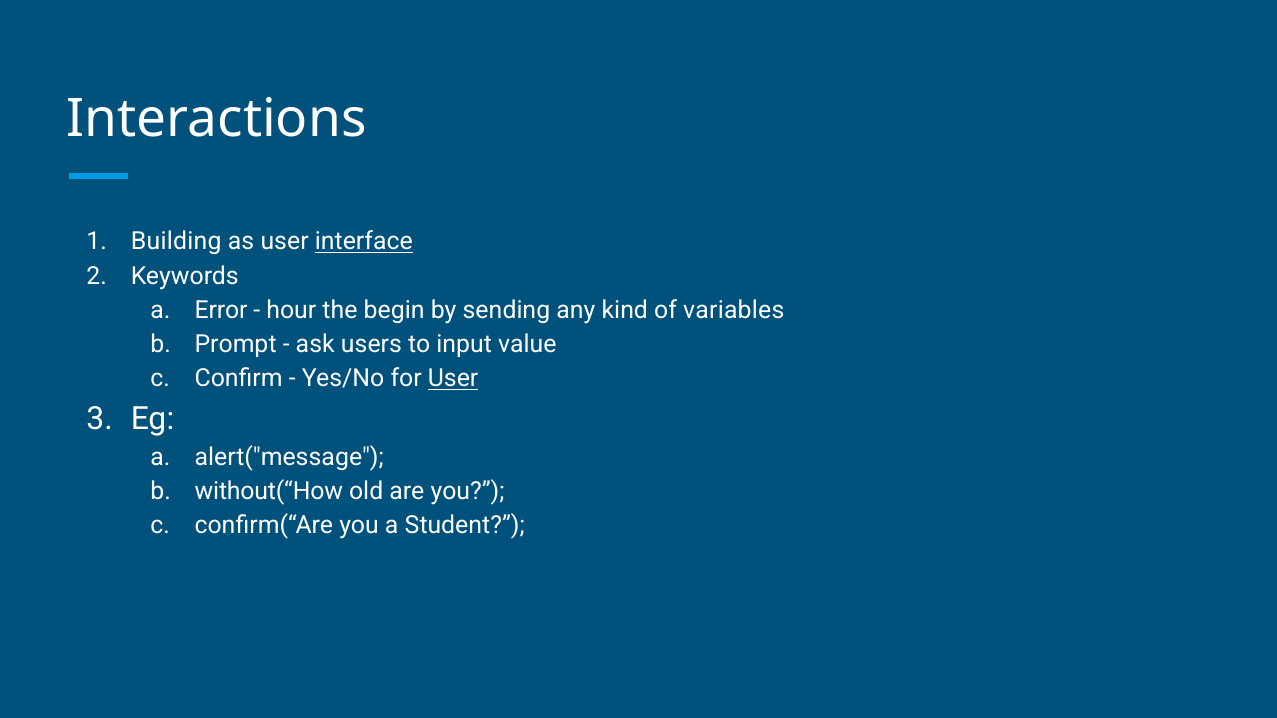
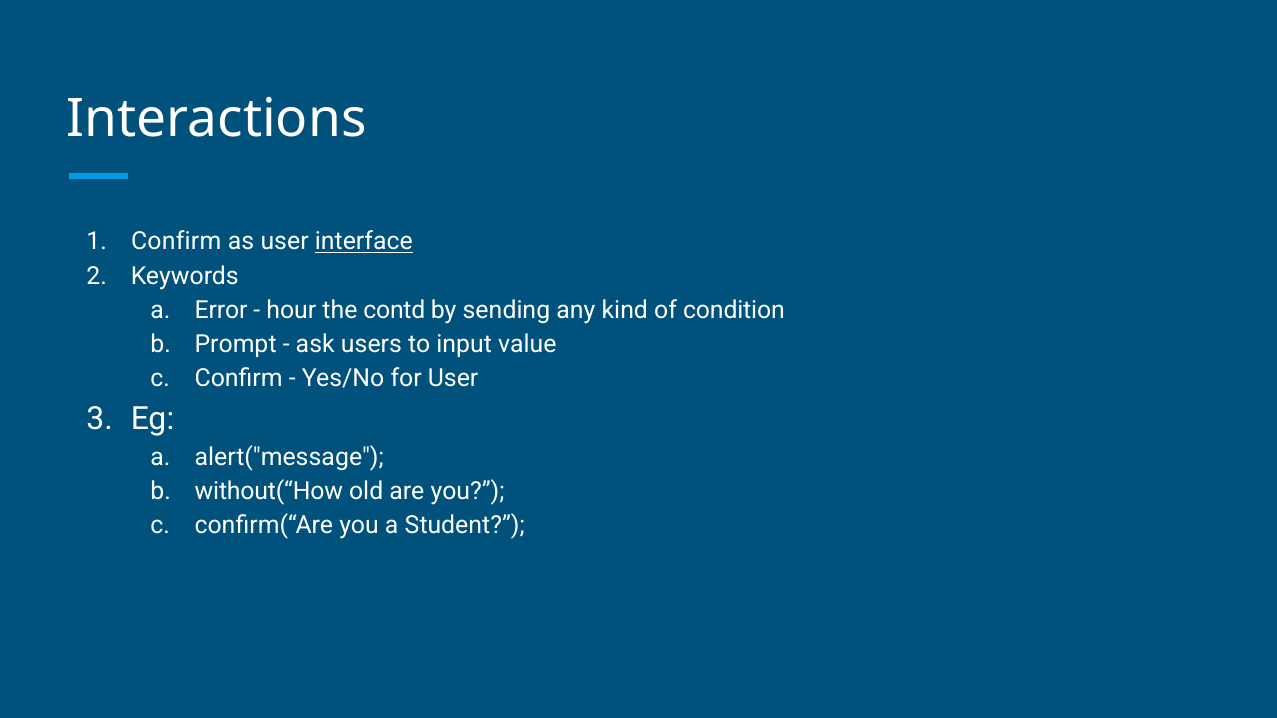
Building at (176, 242): Building -> Confirm
begin: begin -> contd
variables: variables -> condition
User at (453, 379) underline: present -> none
